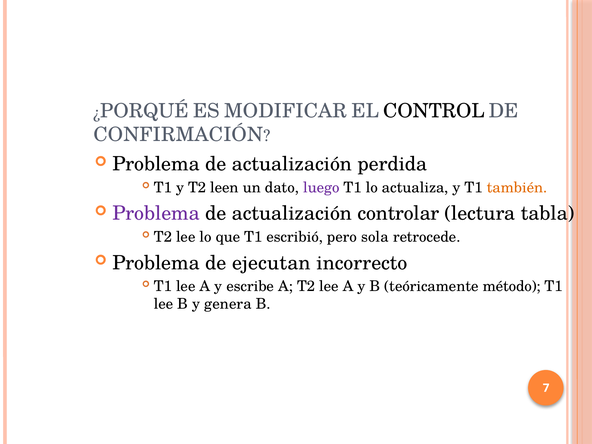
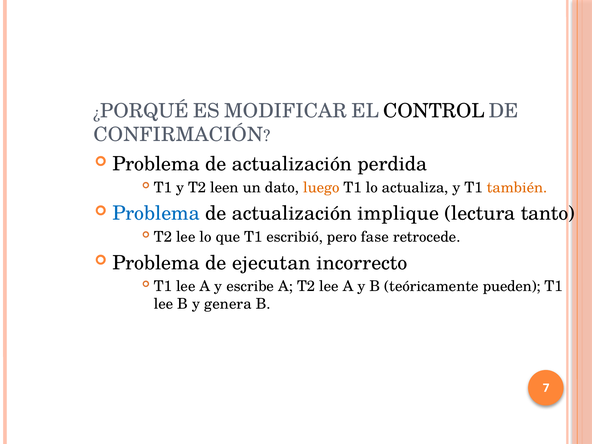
luego colour: purple -> orange
Problema at (156, 213) colour: purple -> blue
controlar: controlar -> implique
tabla: tabla -> tanto
sola: sola -> fase
método: método -> pueden
